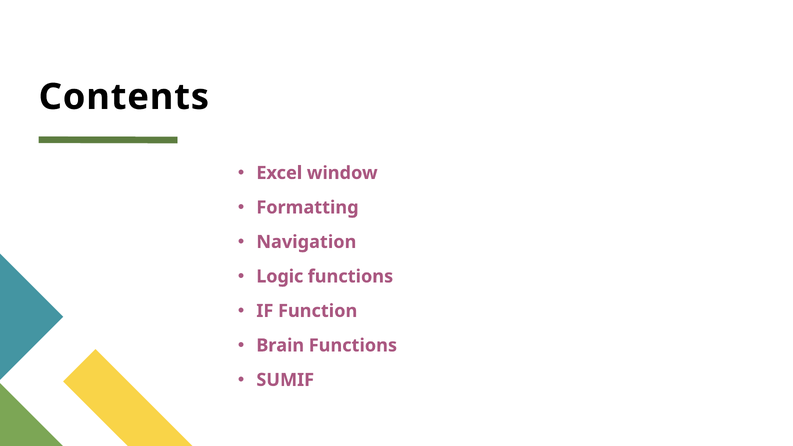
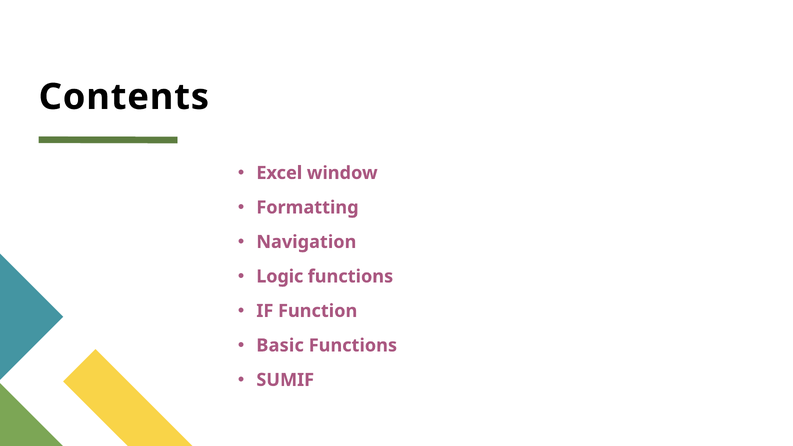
Brain: Brain -> Basic
